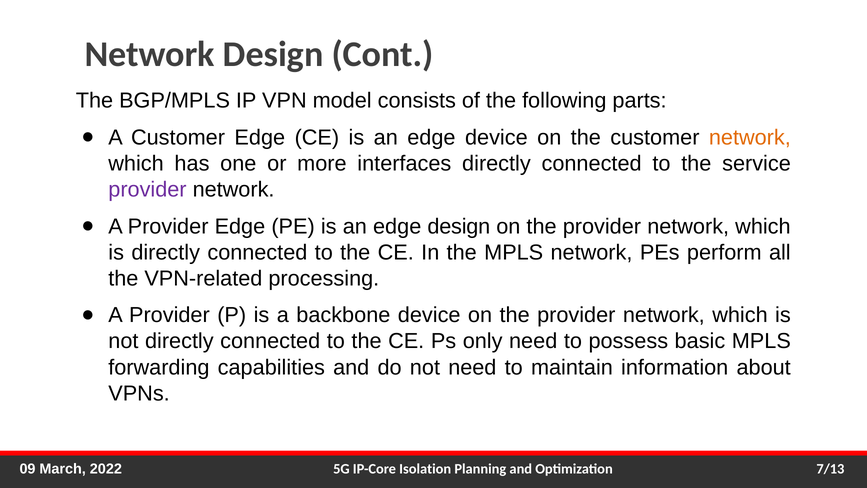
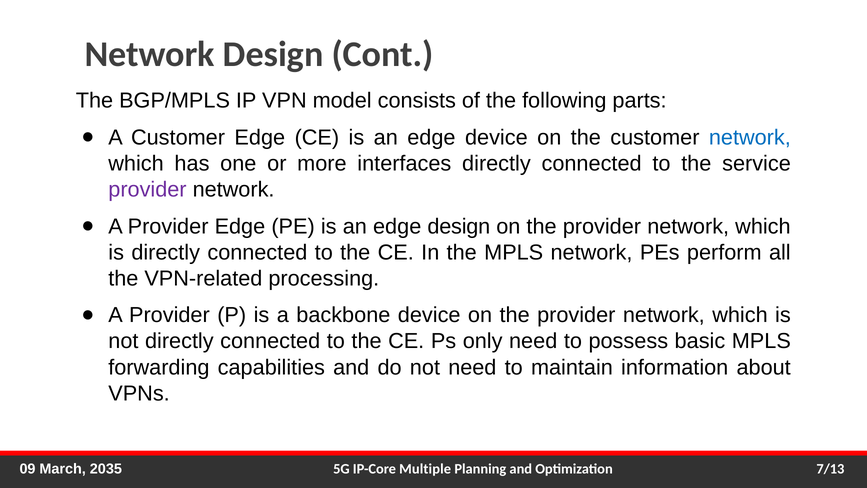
network at (750, 137) colour: orange -> blue
2022: 2022 -> 2035
Isolation: Isolation -> Multiple
